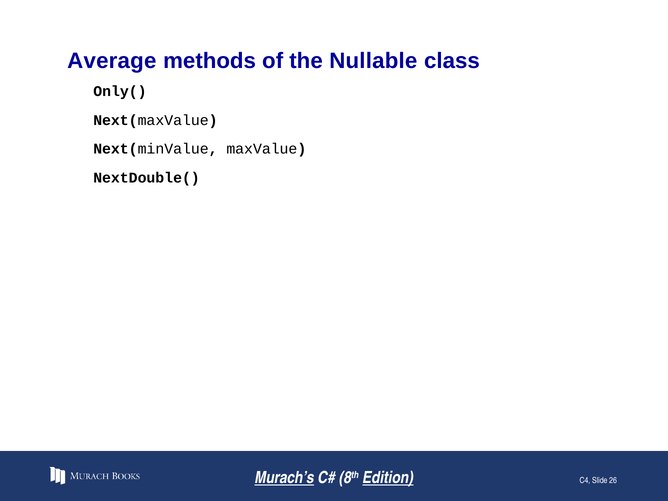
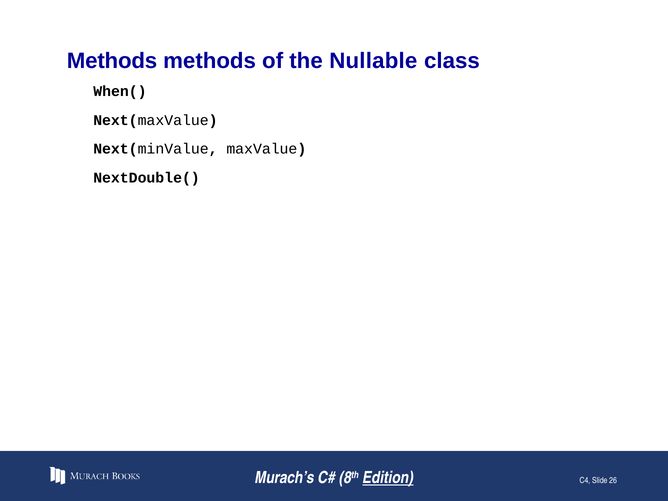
Average at (112, 61): Average -> Methods
Only(: Only( -> When(
Murach’s underline: present -> none
